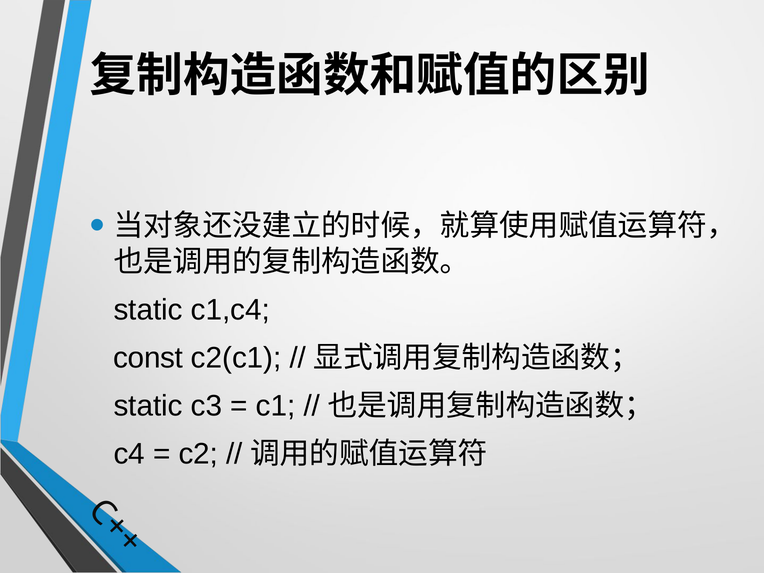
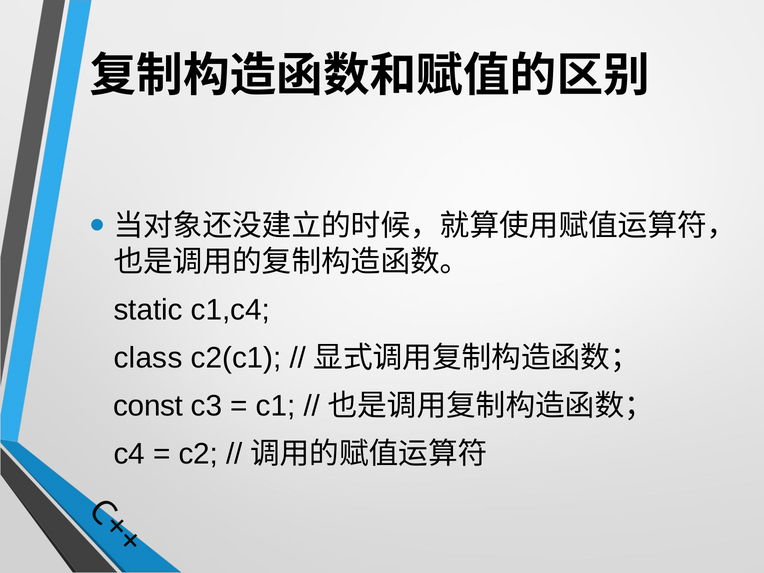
const: const -> class
static at (148, 406): static -> const
